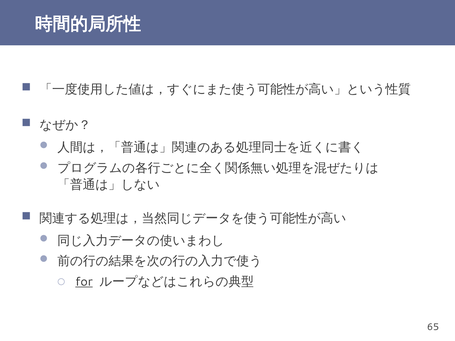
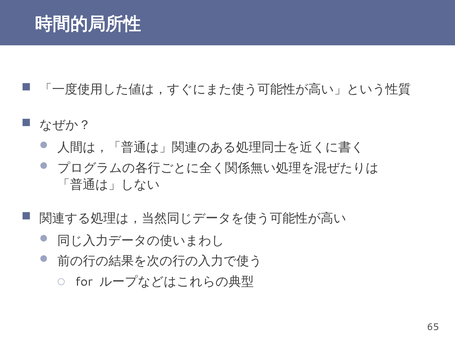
for underline: present -> none
